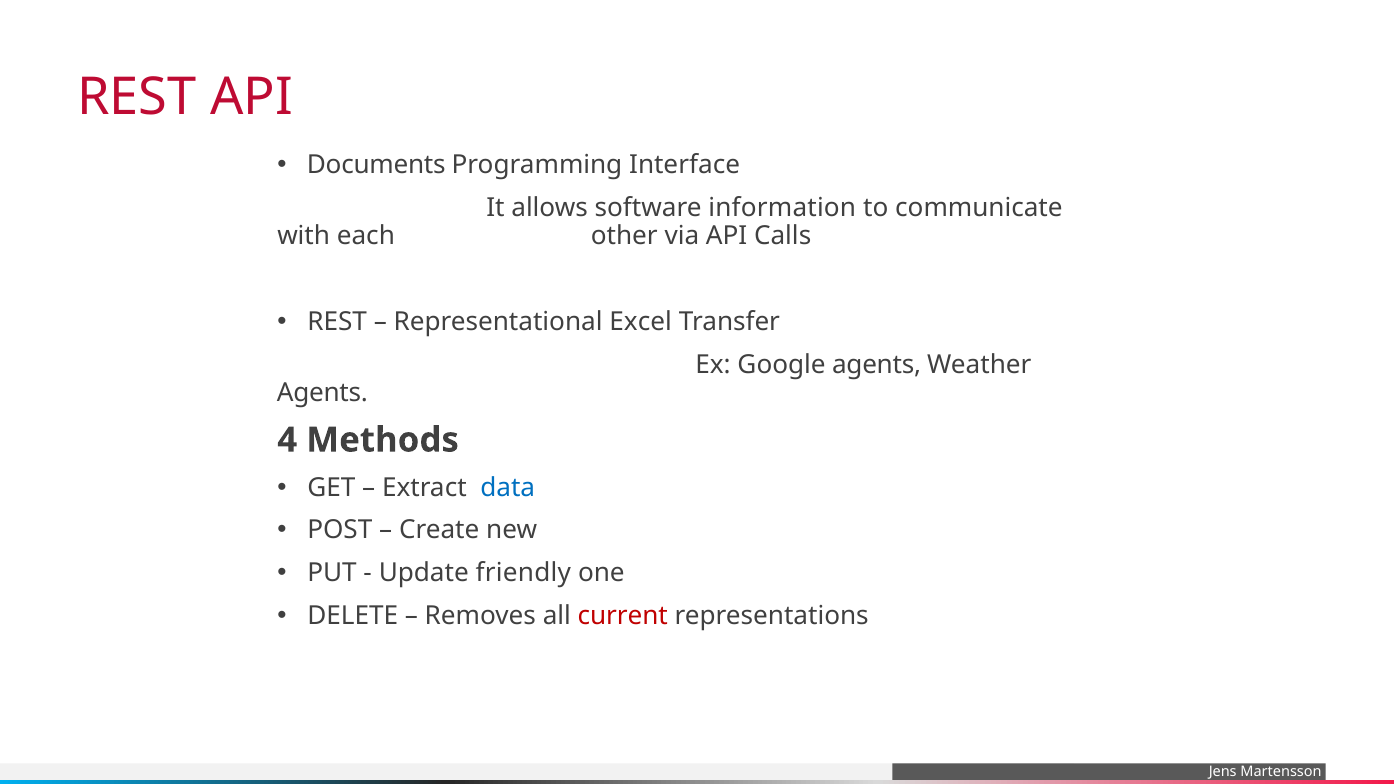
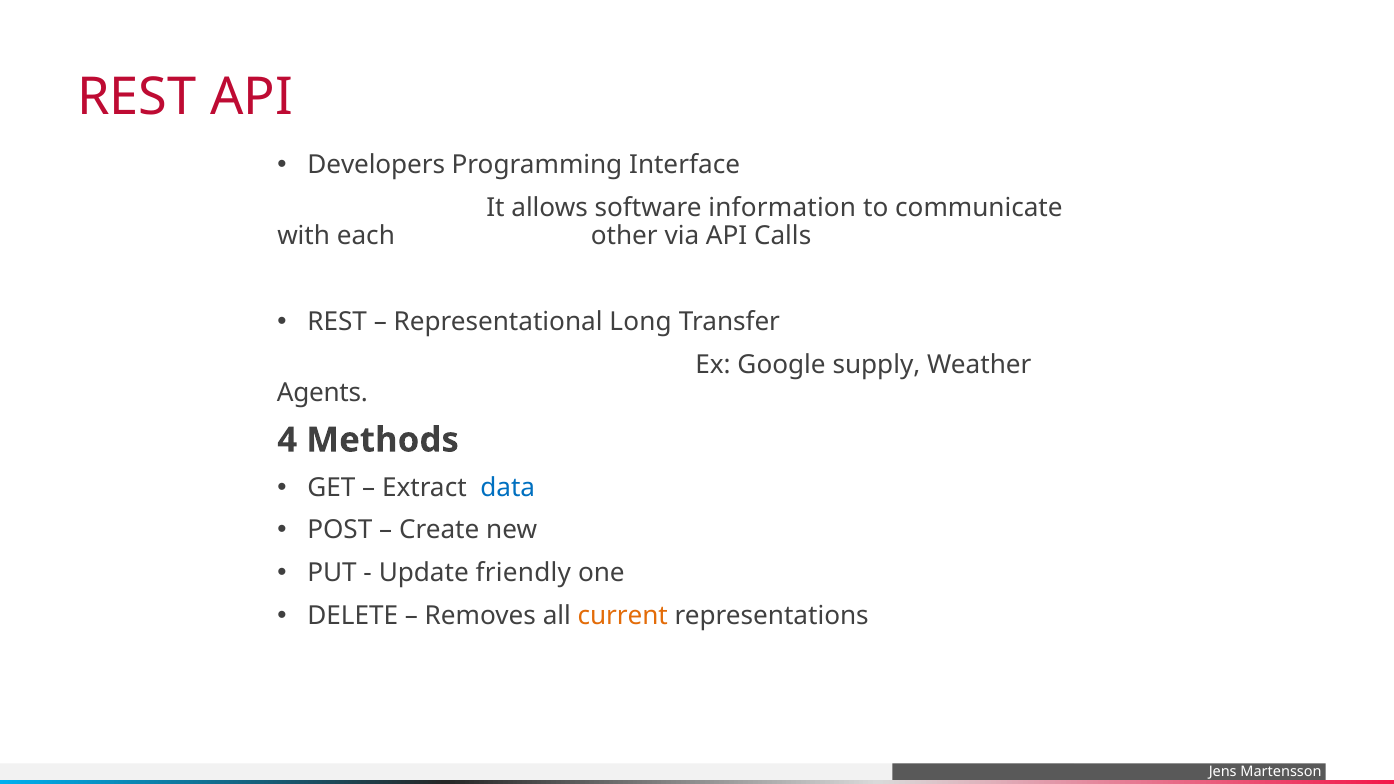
Documents: Documents -> Developers
Excel: Excel -> Long
Google agents: agents -> supply
current colour: red -> orange
